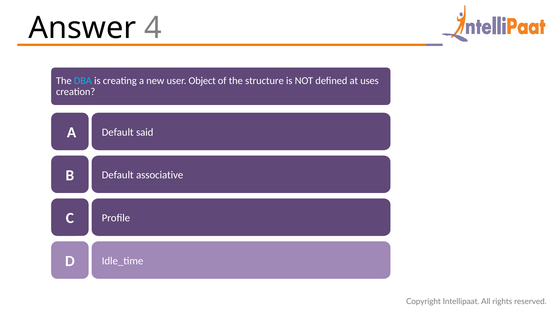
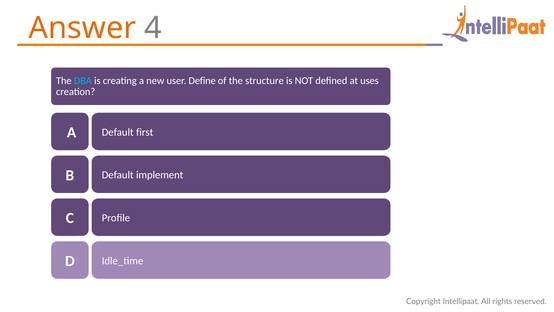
Answer colour: black -> orange
Object: Object -> Define
said: said -> first
associative: associative -> implement
